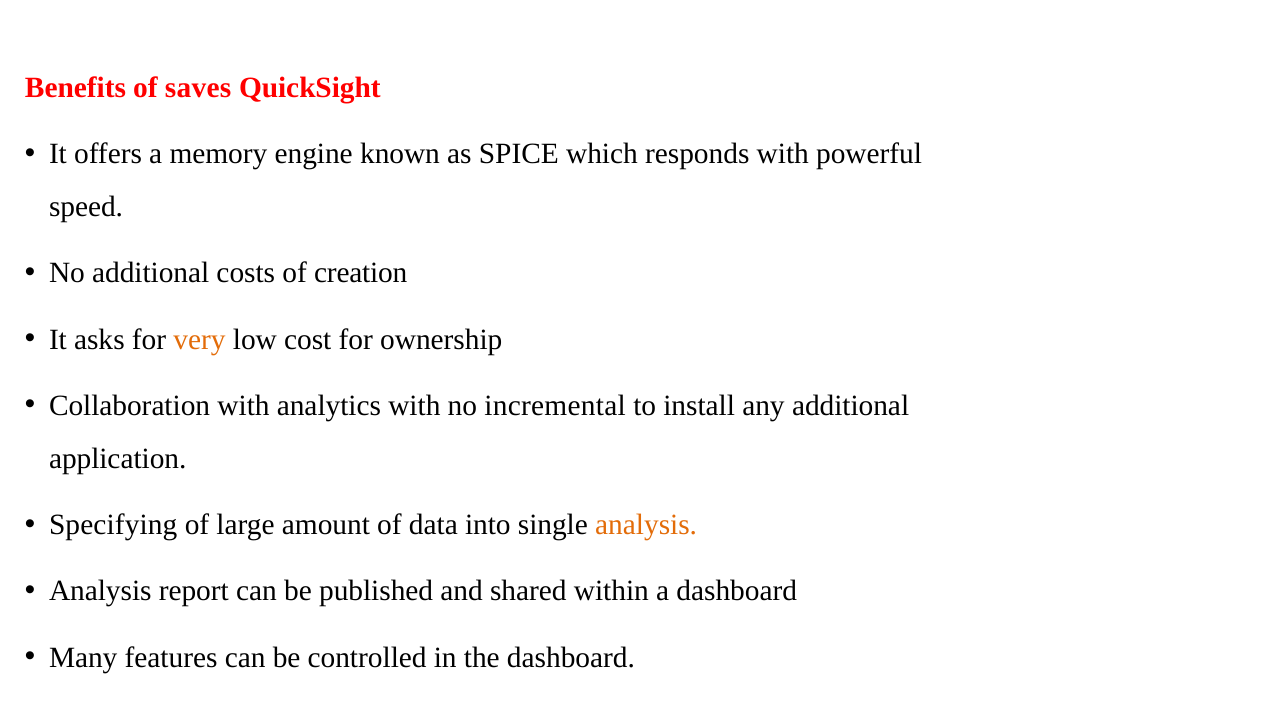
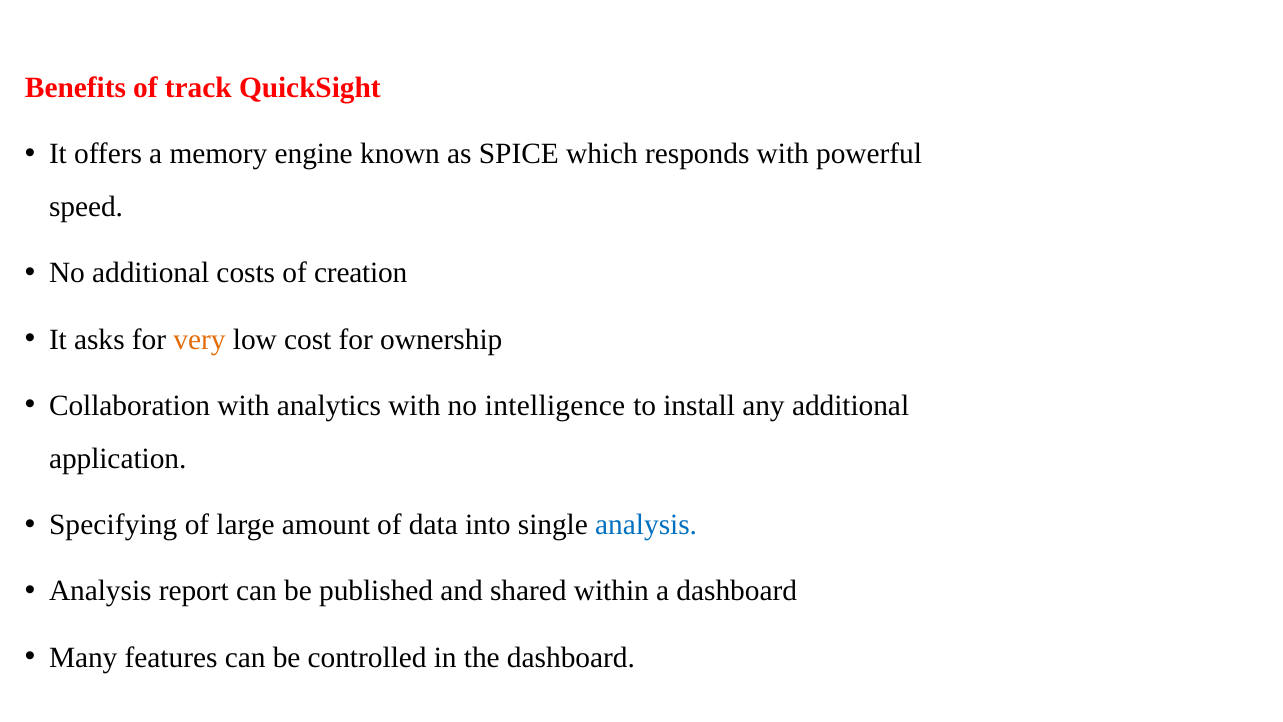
saves: saves -> track
incremental: incremental -> intelligence
analysis at (646, 525) colour: orange -> blue
